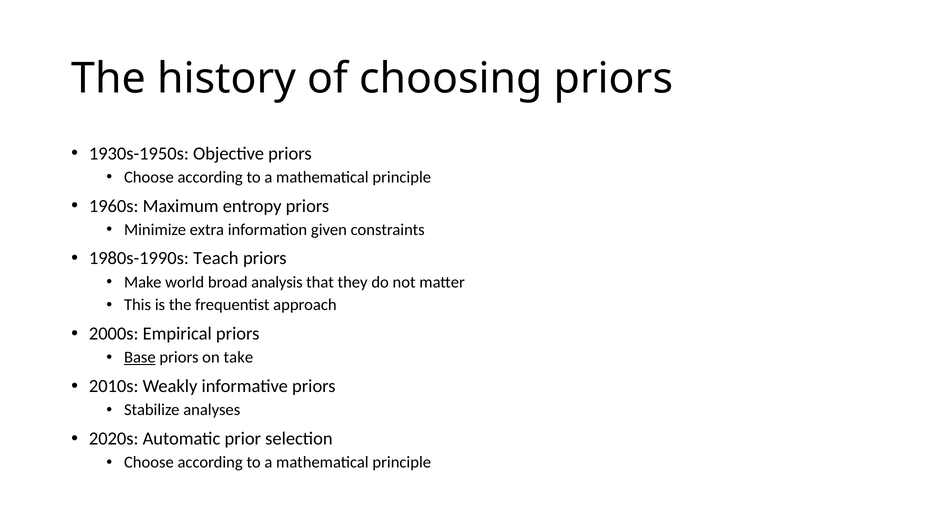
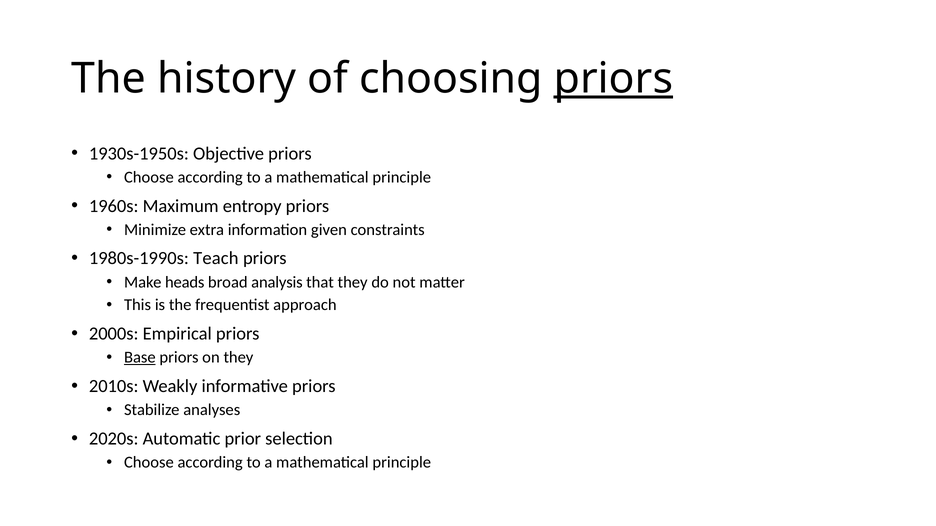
priors at (613, 79) underline: none -> present
world: world -> heads
on take: take -> they
